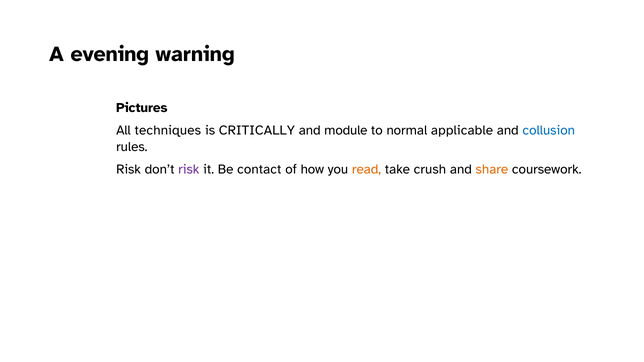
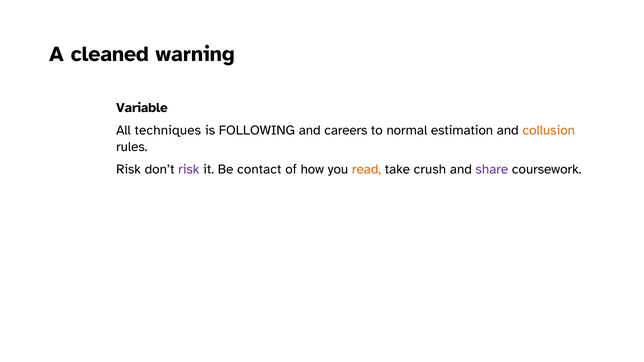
evening: evening -> cleaned
Pictures: Pictures -> Variable
CRITICALLY: CRITICALLY -> FOLLOWING
module: module -> careers
applicable: applicable -> estimation
collusion colour: blue -> orange
share colour: orange -> purple
